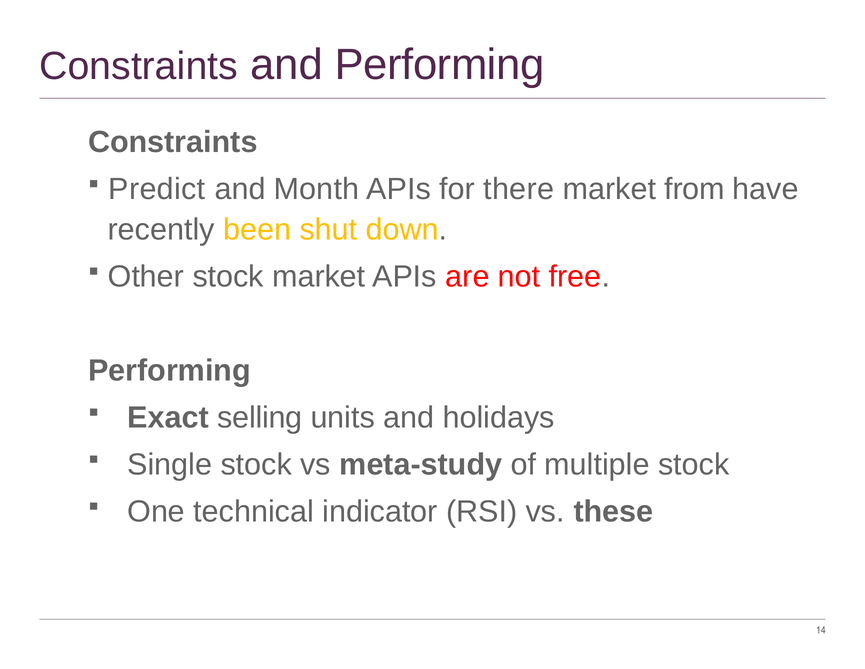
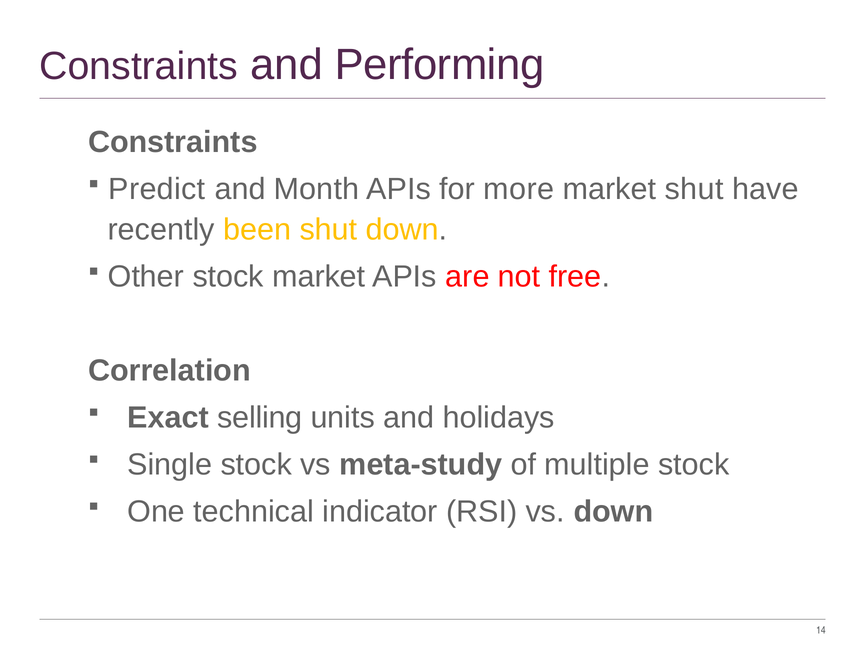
there: there -> more
market from: from -> shut
Performing at (169, 370): Performing -> Correlation
vs these: these -> down
